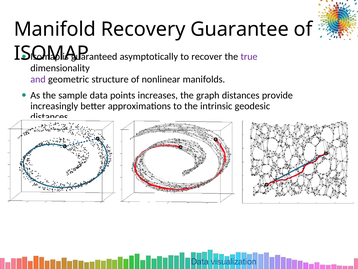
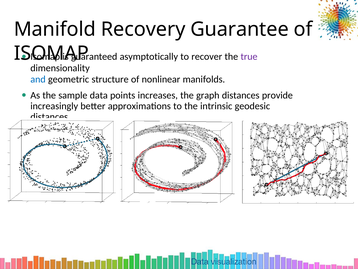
and colour: purple -> blue
